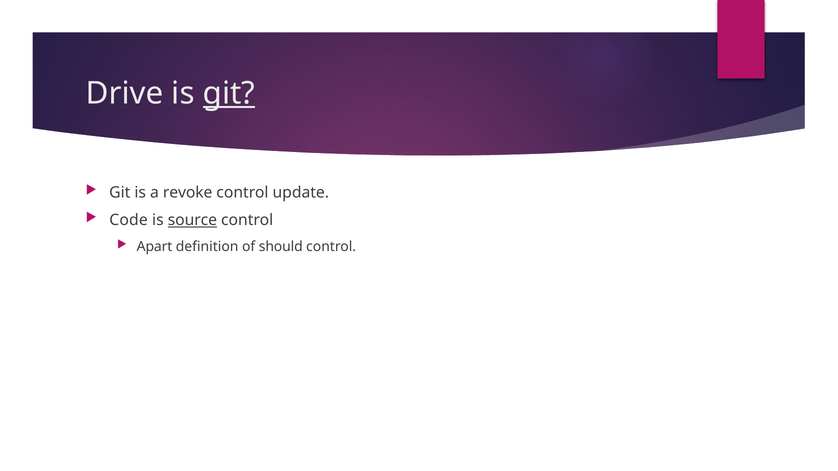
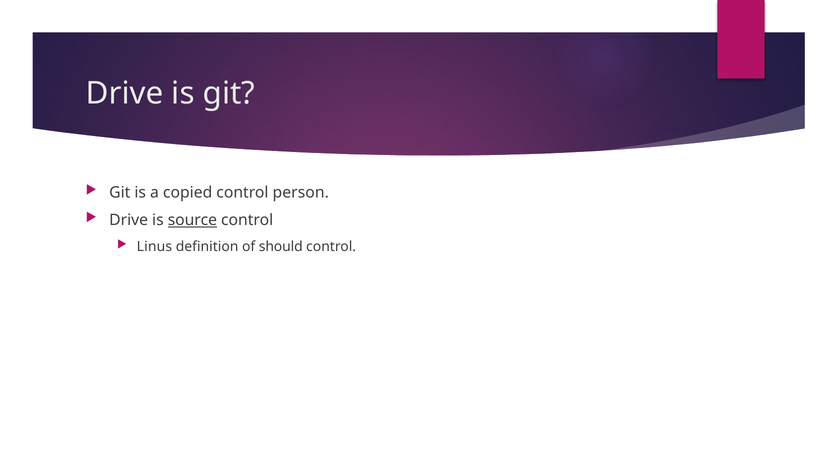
git at (229, 93) underline: present -> none
revoke: revoke -> copied
update: update -> person
Code at (129, 220): Code -> Drive
Apart: Apart -> Linus
